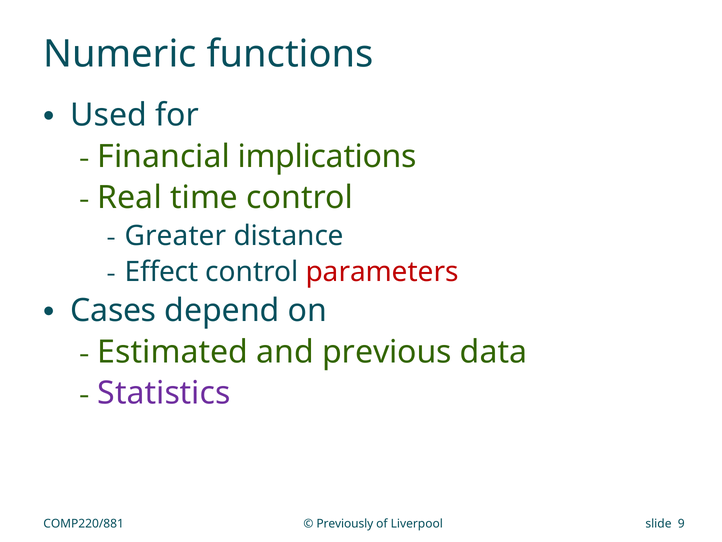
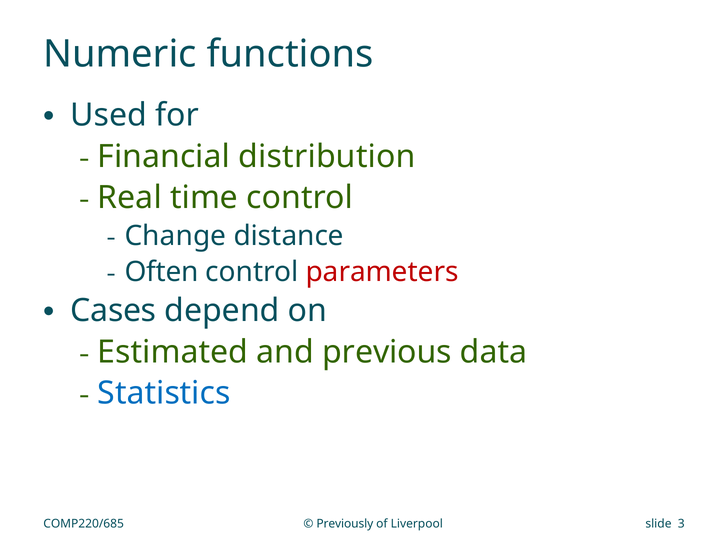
implications: implications -> distribution
Greater: Greater -> Change
Effect: Effect -> Often
Statistics colour: purple -> blue
COMP220/881: COMP220/881 -> COMP220/685
9: 9 -> 3
